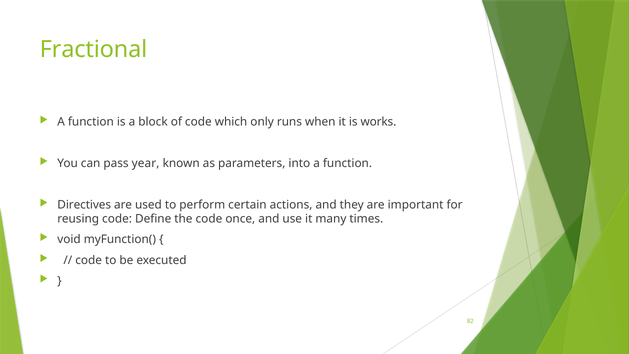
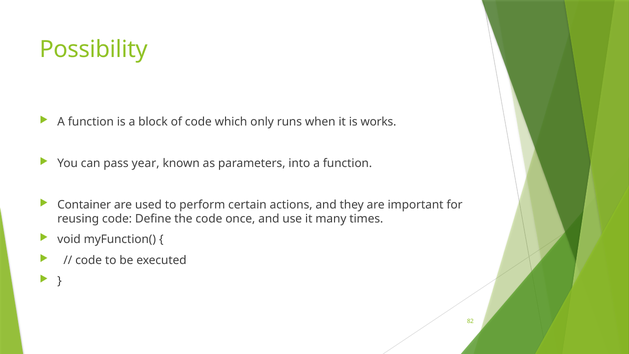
Fractional: Fractional -> Possibility
Directives: Directives -> Container
